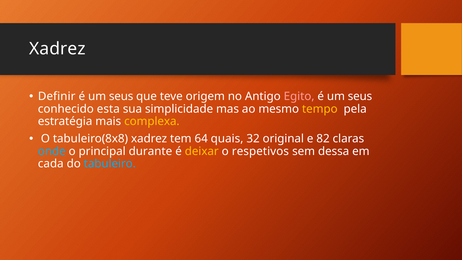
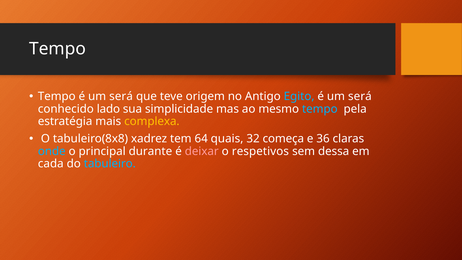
Xadrez at (57, 49): Xadrez -> Tempo
Definir at (57, 96): Definir -> Tempo
seus at (121, 96): seus -> será
Egito colour: pink -> light blue
seus at (360, 96): seus -> será
esta: esta -> lado
tempo at (320, 109) colour: yellow -> light blue
original: original -> começa
82: 82 -> 36
deixar colour: yellow -> pink
